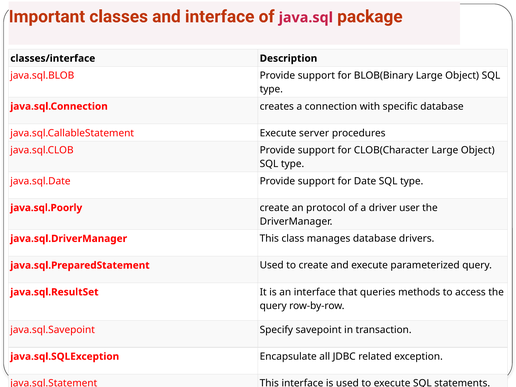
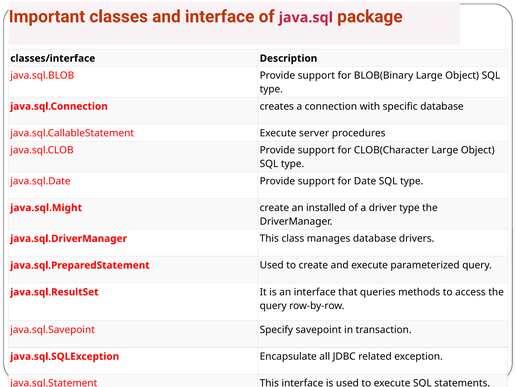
java.sql.Poorly: java.sql.Poorly -> java.sql.Might
protocol: protocol -> installed
driver user: user -> type
